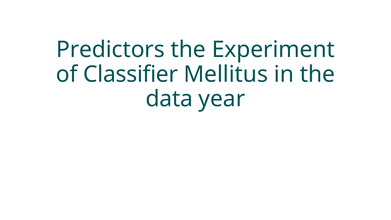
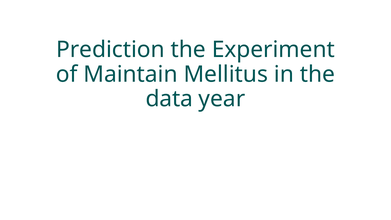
Predictors: Predictors -> Prediction
Classifier: Classifier -> Maintain
